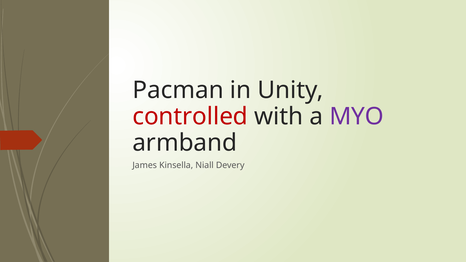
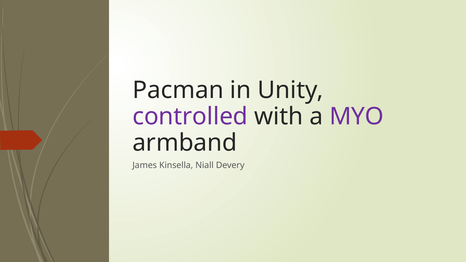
controlled colour: red -> purple
